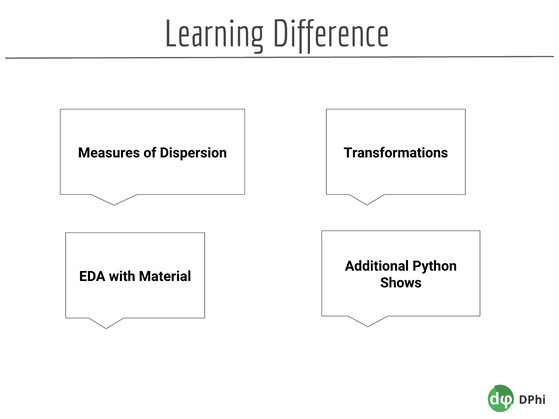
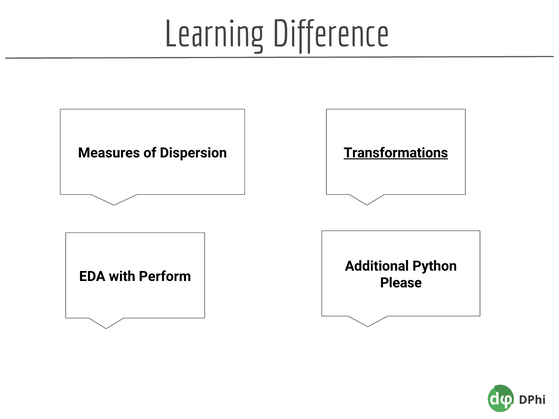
Transformations underline: none -> present
Material: Material -> Perform
Shows: Shows -> Please
